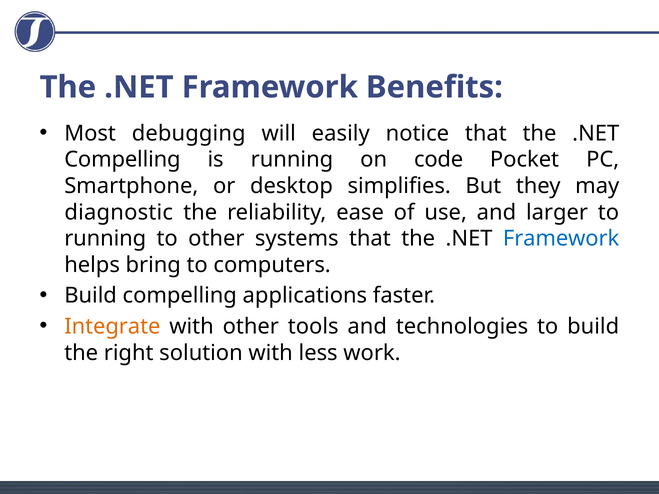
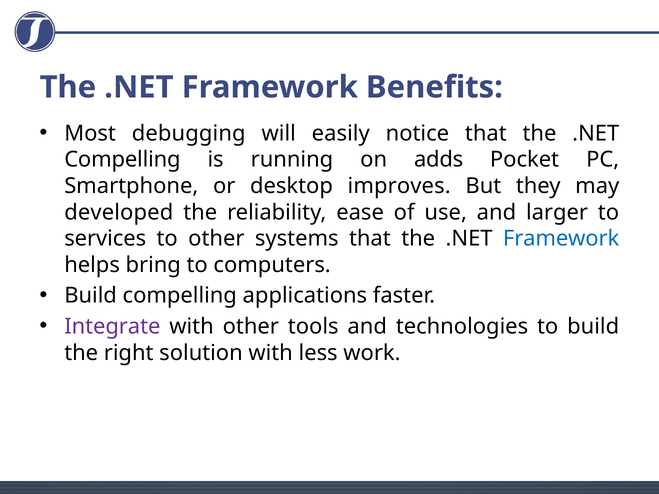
code: code -> adds
simplifies: simplifies -> improves
diagnostic: diagnostic -> developed
running at (105, 239): running -> services
Integrate colour: orange -> purple
